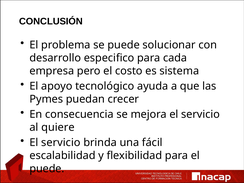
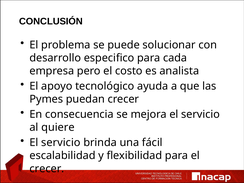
sistema: sistema -> analista
puede at (47, 169): puede -> crecer
